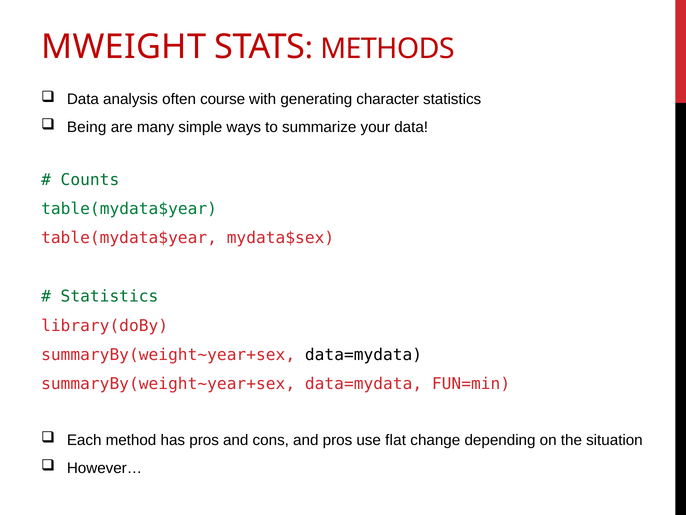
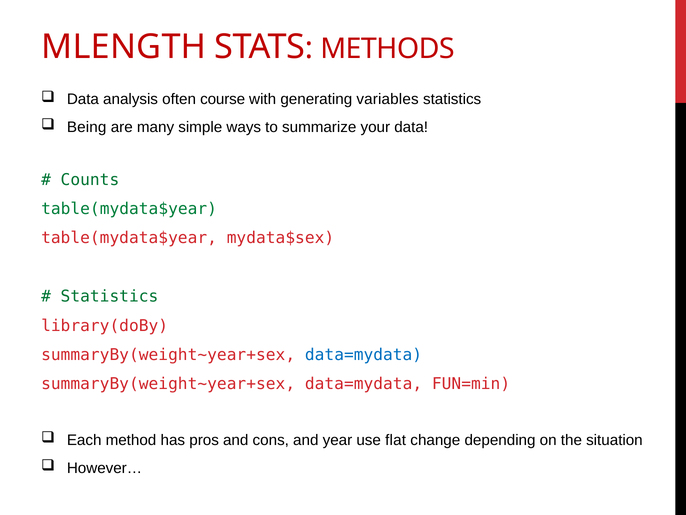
MWEIGHT: MWEIGHT -> MLENGTH
character: character -> variables
data=mydata at (364, 355) colour: black -> blue
and pros: pros -> year
